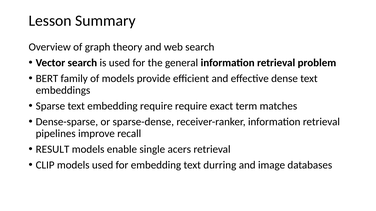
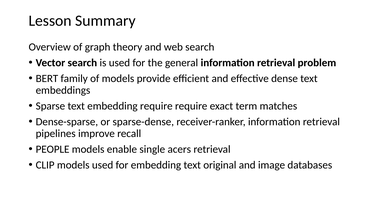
RESULT: RESULT -> PEOPLE
durring: durring -> original
